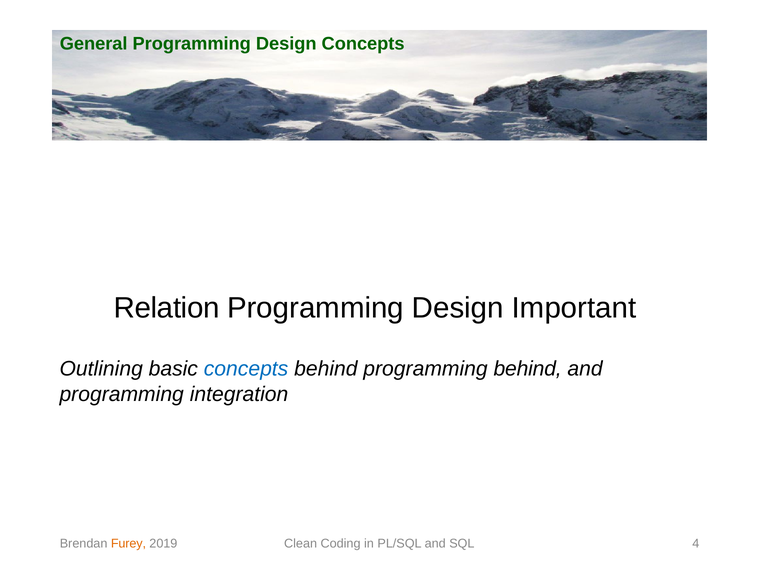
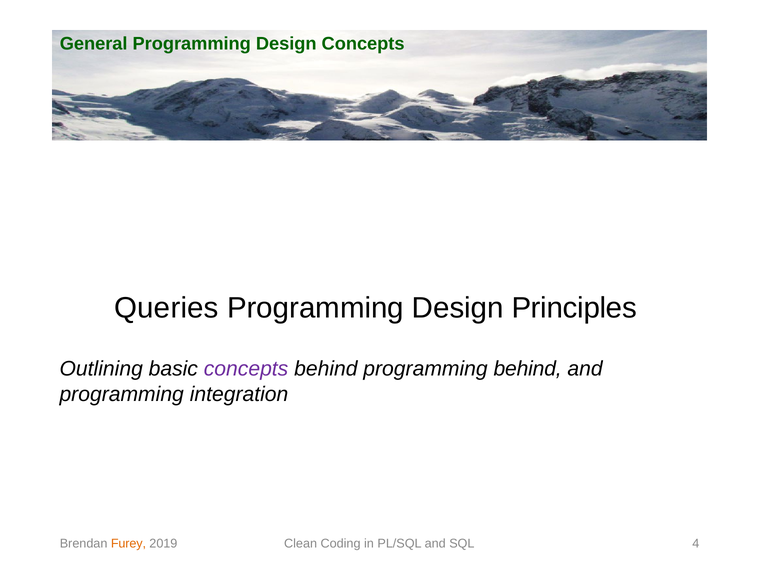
Relation: Relation -> Queries
Important: Important -> Principles
concepts at (246, 369) colour: blue -> purple
